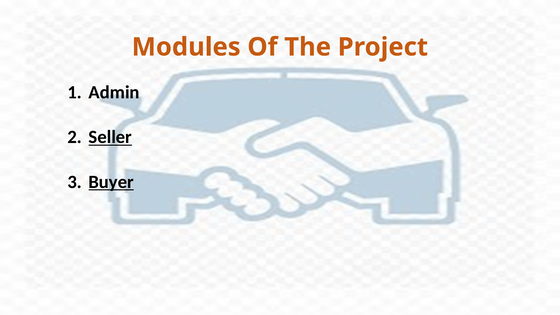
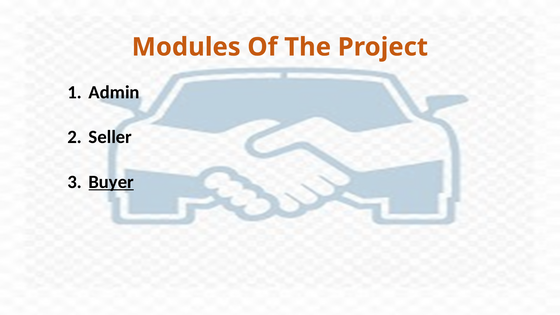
Seller underline: present -> none
